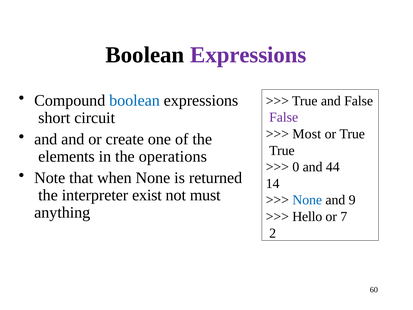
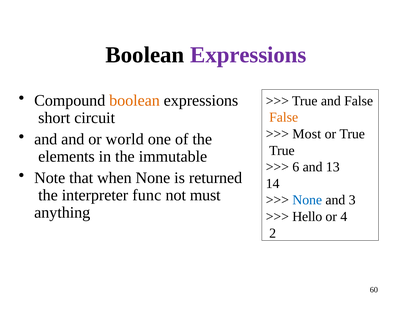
boolean at (134, 101) colour: blue -> orange
False at (284, 117) colour: purple -> orange
create: create -> world
operations: operations -> immutable
0: 0 -> 6
44: 44 -> 13
exist: exist -> func
9: 9 -> 3
7: 7 -> 4
